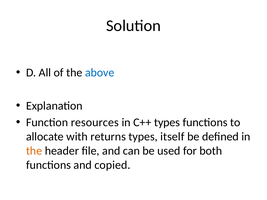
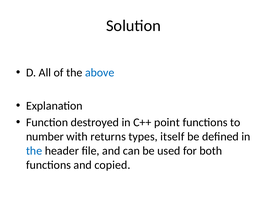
resources: resources -> destroyed
C++ types: types -> point
allocate: allocate -> number
the at (34, 151) colour: orange -> blue
